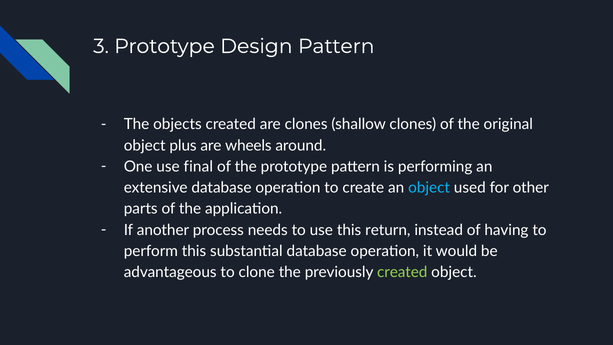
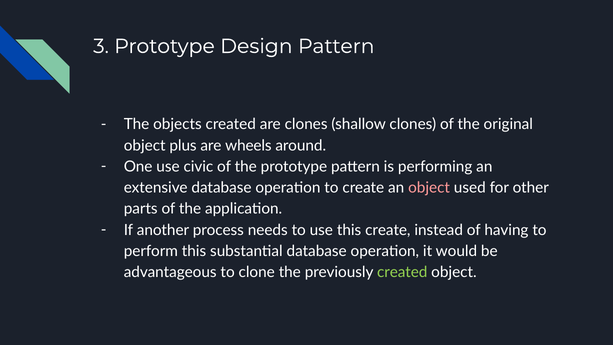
final: final -> civic
object at (429, 188) colour: light blue -> pink
this return: return -> create
